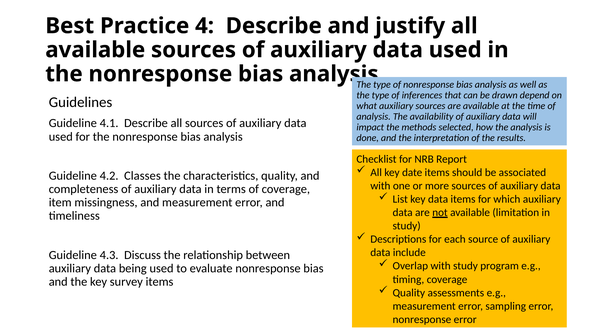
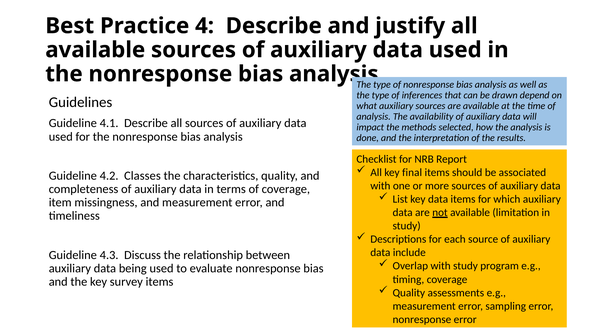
date: date -> final
